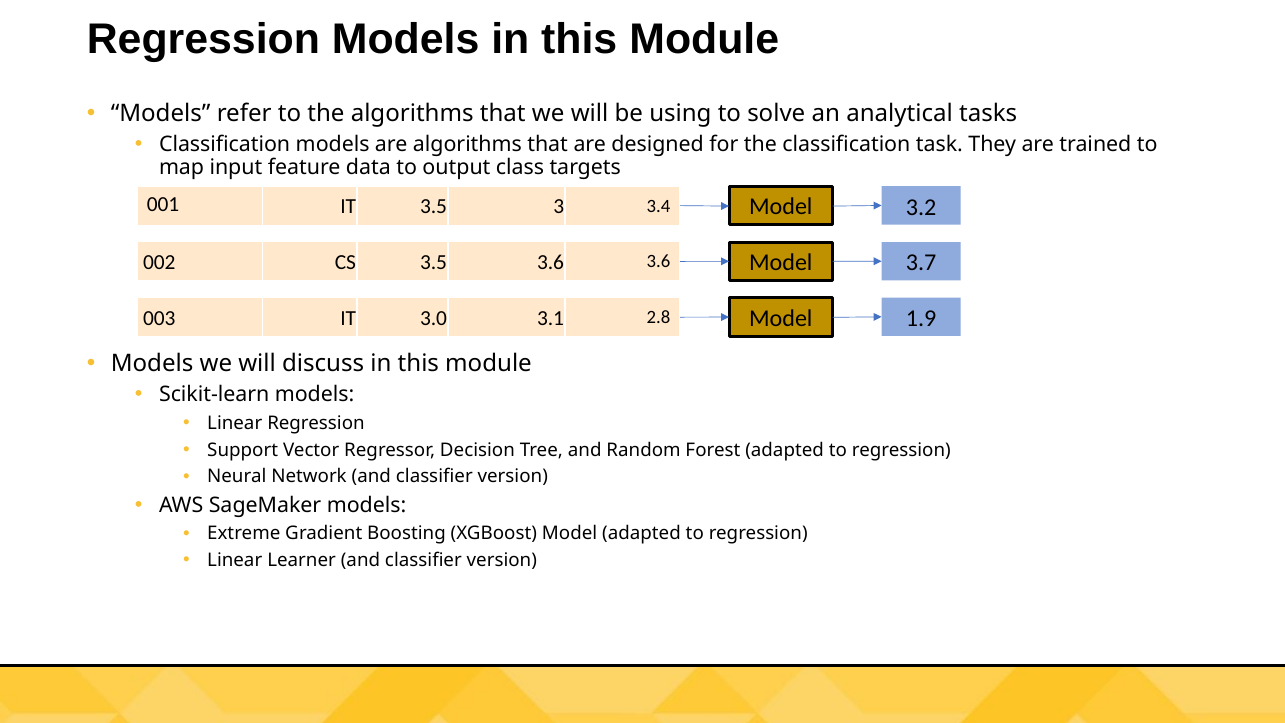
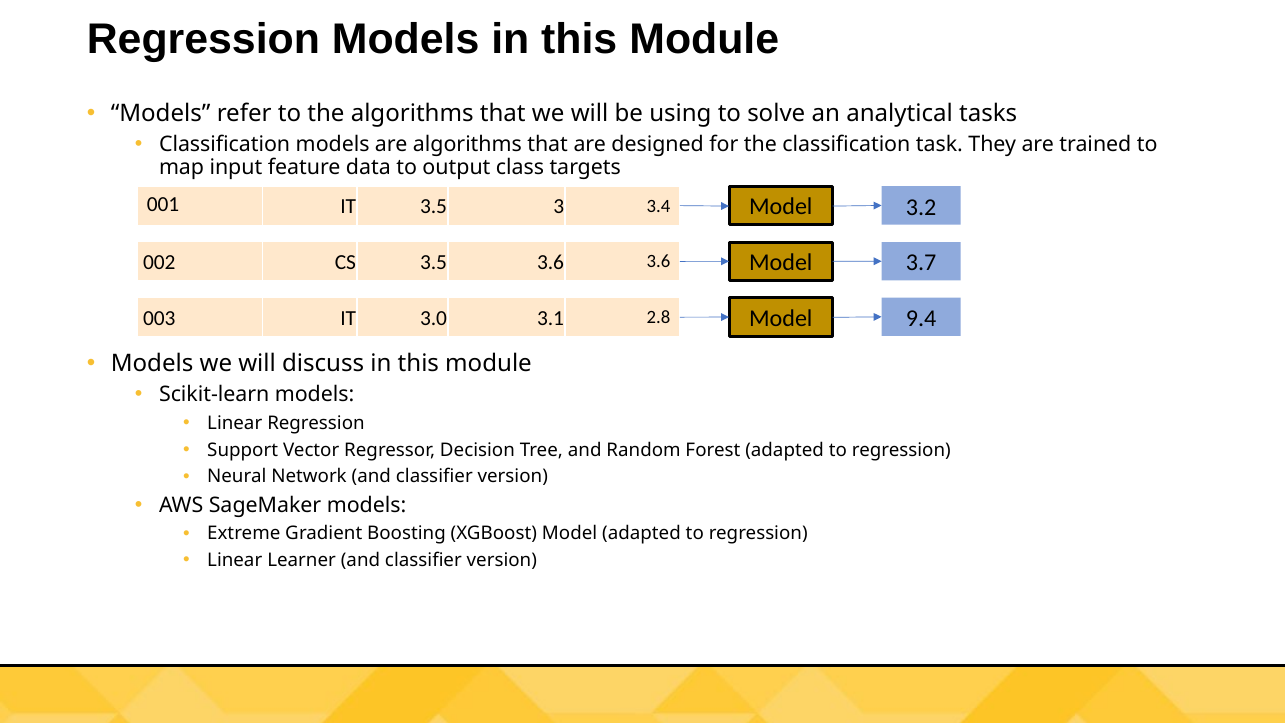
1.9: 1.9 -> 9.4
